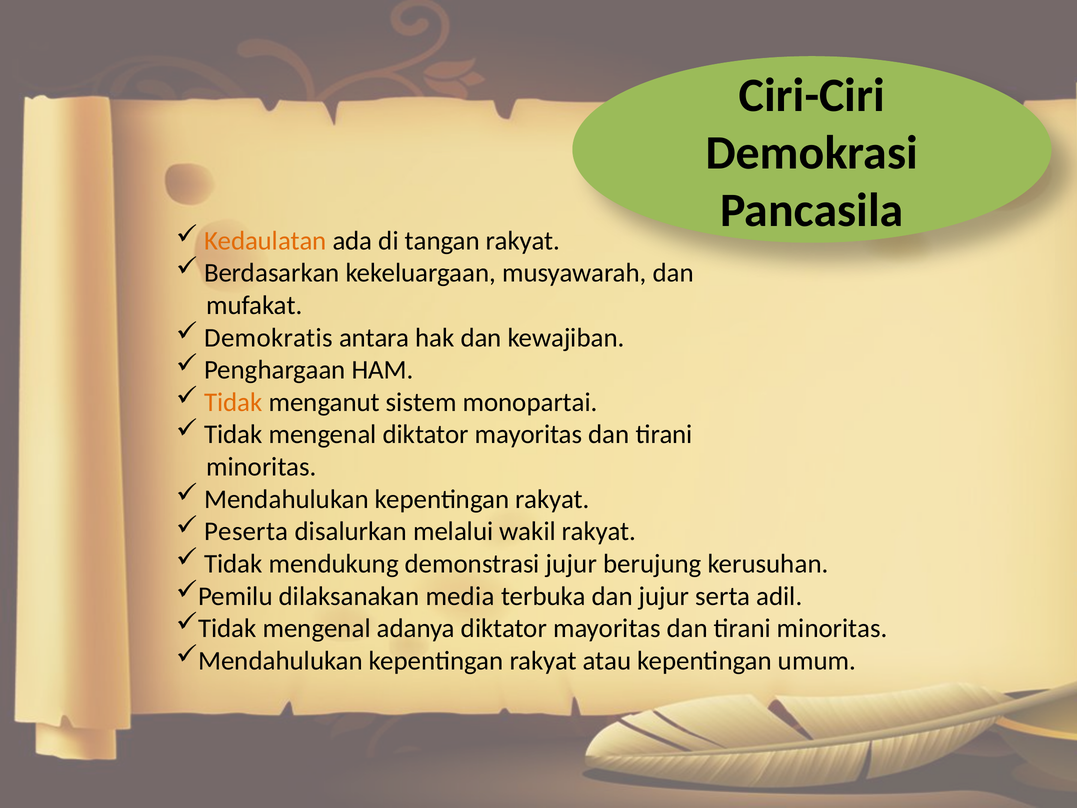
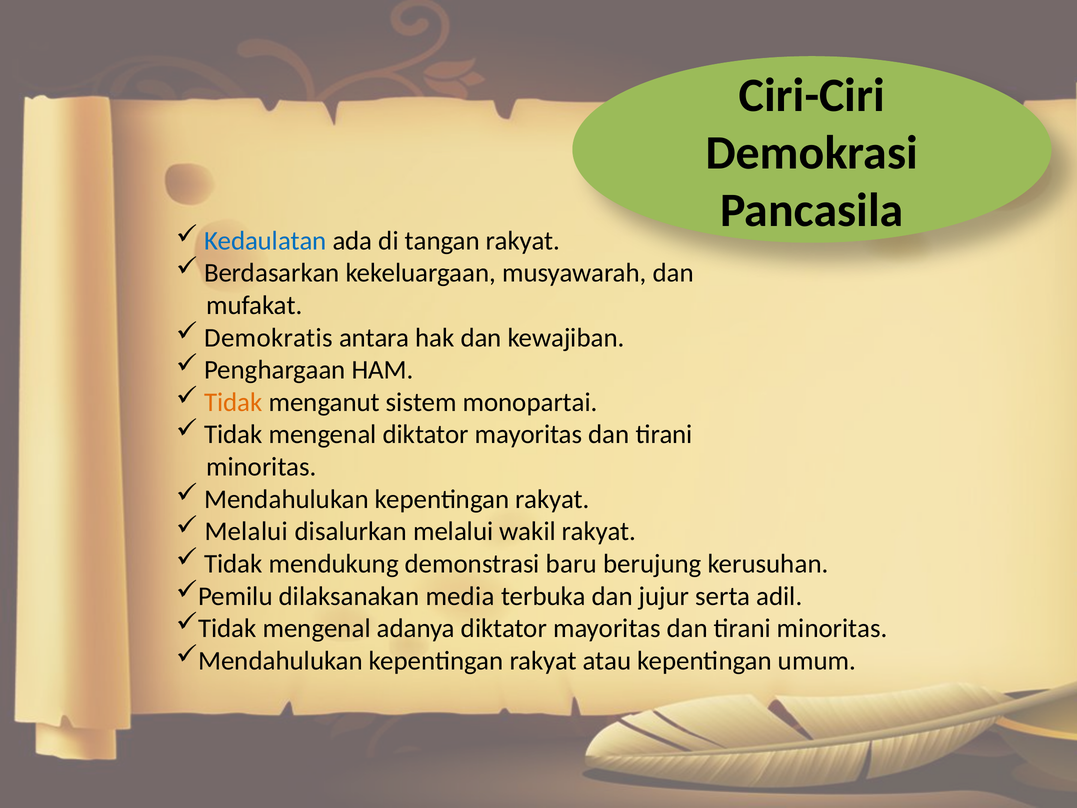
Kedaulatan colour: orange -> blue
Peserta at (246, 531): Peserta -> Melalui
demonstrasi jujur: jujur -> baru
